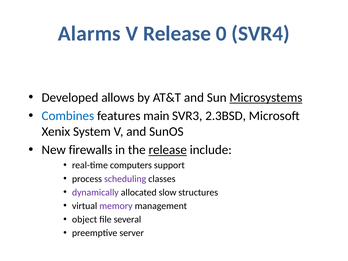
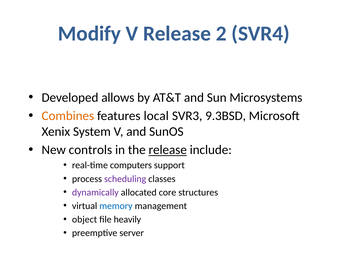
Alarms: Alarms -> Modify
0: 0 -> 2
Microsystems underline: present -> none
Combines colour: blue -> orange
main: main -> local
2.3BSD: 2.3BSD -> 9.3BSD
firewalls: firewalls -> controls
slow: slow -> core
memory colour: purple -> blue
several: several -> heavily
